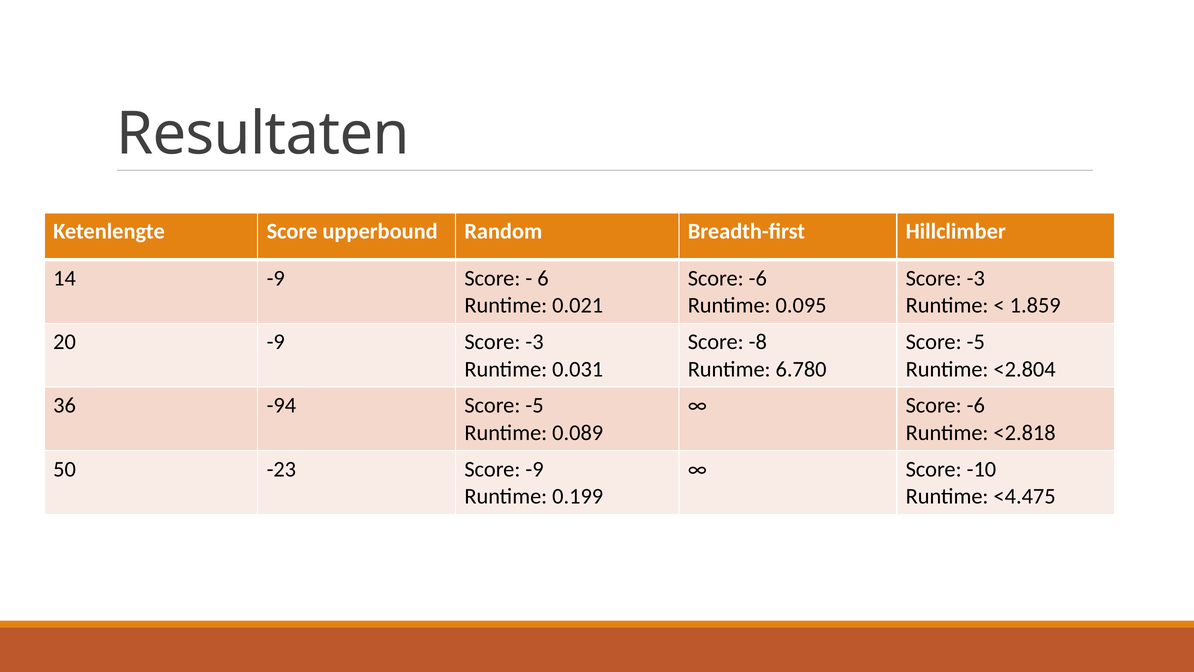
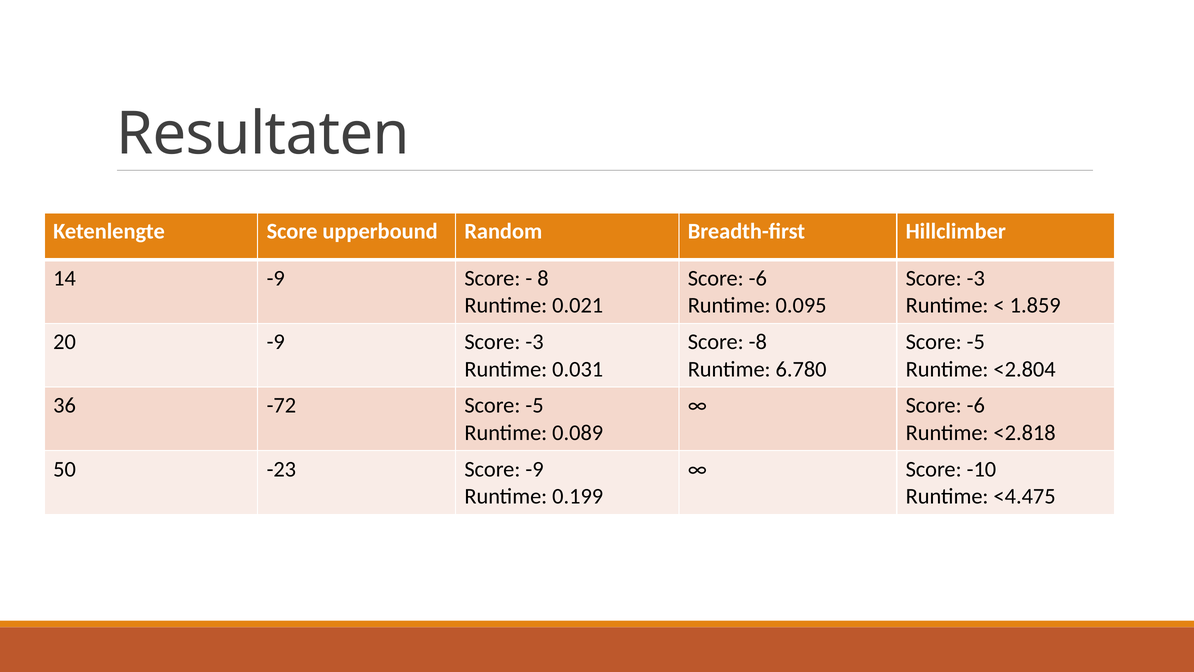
6: 6 -> 8
-94: -94 -> -72
